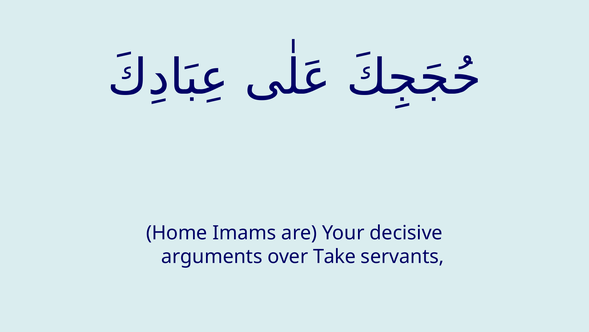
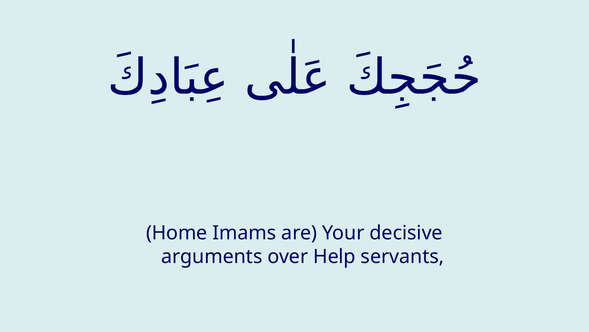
Take: Take -> Help
